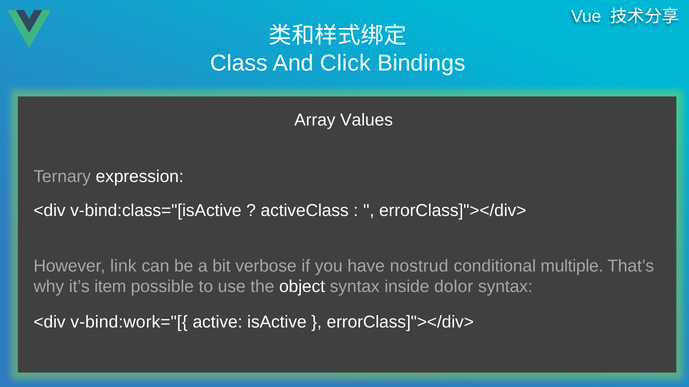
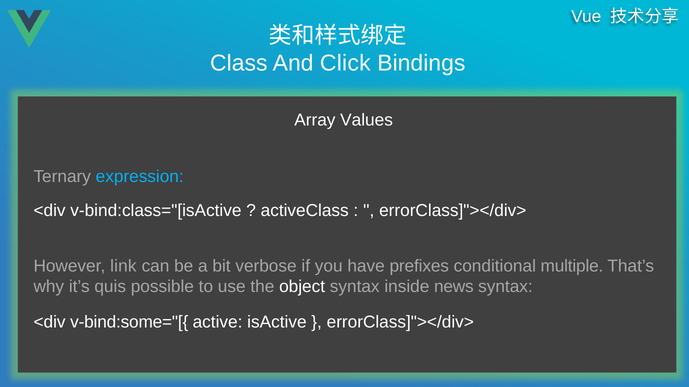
expression colour: white -> light blue
nostrud: nostrud -> prefixes
item: item -> quis
dolor: dolor -> news
v-bind:work="[{: v-bind:work="[{ -> v-bind:some="[{
